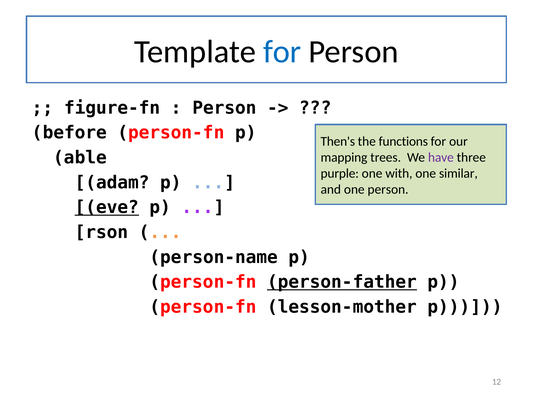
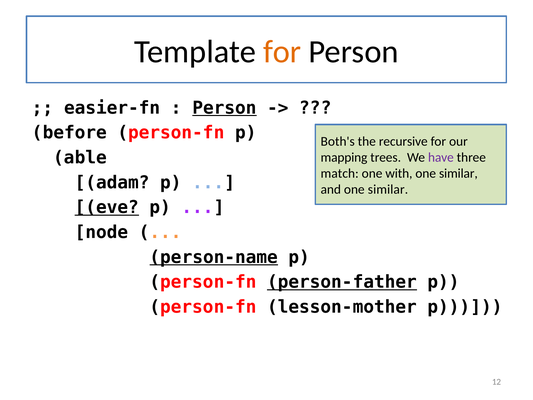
for at (282, 52) colour: blue -> orange
figure-fn: figure-fn -> easier-fn
Person at (224, 108) underline: none -> present
Then's: Then's -> Both's
functions: functions -> recursive
purple: purple -> match
and one person: person -> similar
rson: rson -> node
person-name underline: none -> present
